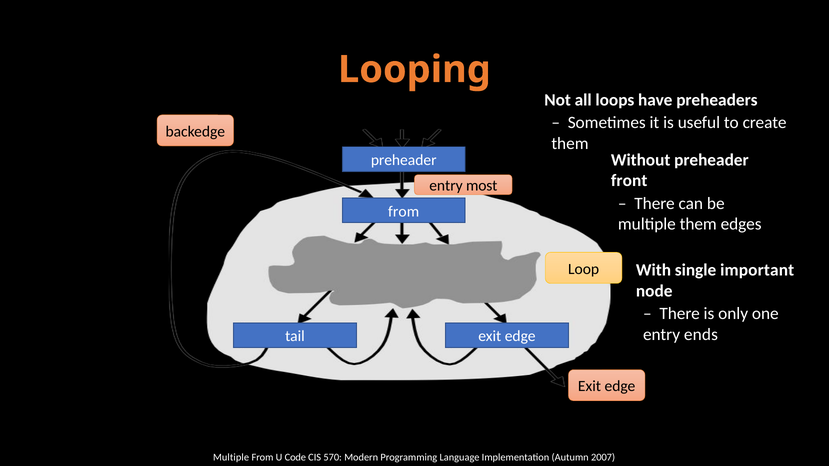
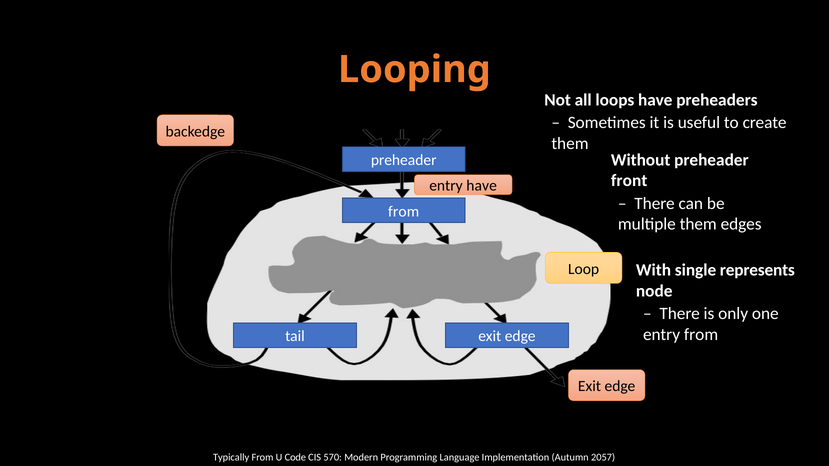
entry most: most -> have
important: important -> represents
entry ends: ends -> from
Multiple at (231, 458): Multiple -> Typically
2007: 2007 -> 2057
